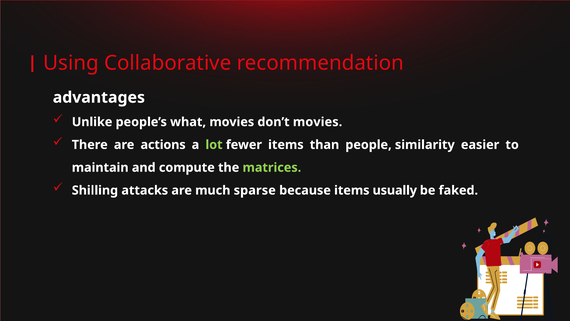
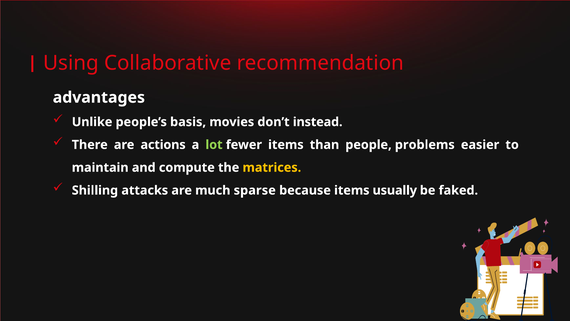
what: what -> basis
don’t movies: movies -> instead
similarity: similarity -> problems
matrices colour: light green -> yellow
